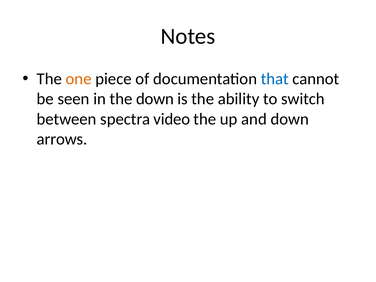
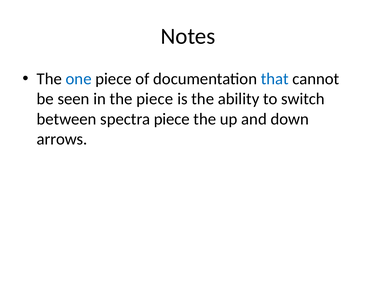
one colour: orange -> blue
the down: down -> piece
spectra video: video -> piece
